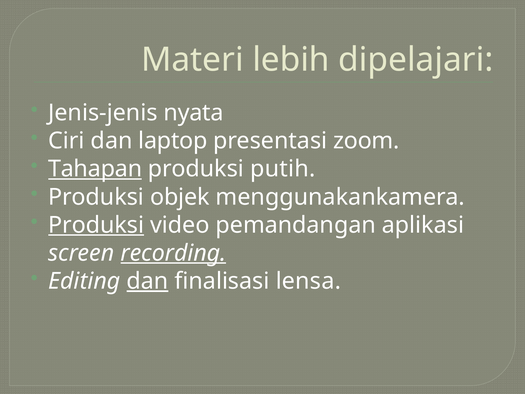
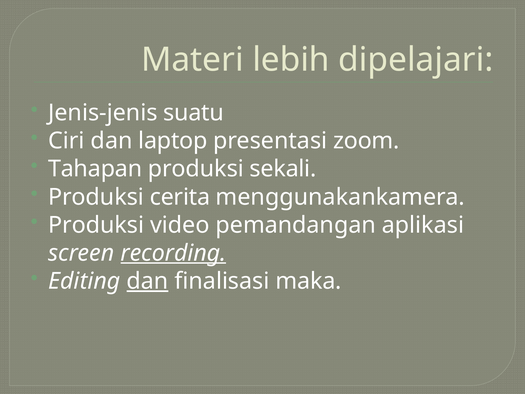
nyata: nyata -> suatu
Tahapan underline: present -> none
putih: putih -> sekali
objek: objek -> cerita
Produksi at (96, 225) underline: present -> none
lensa: lensa -> maka
